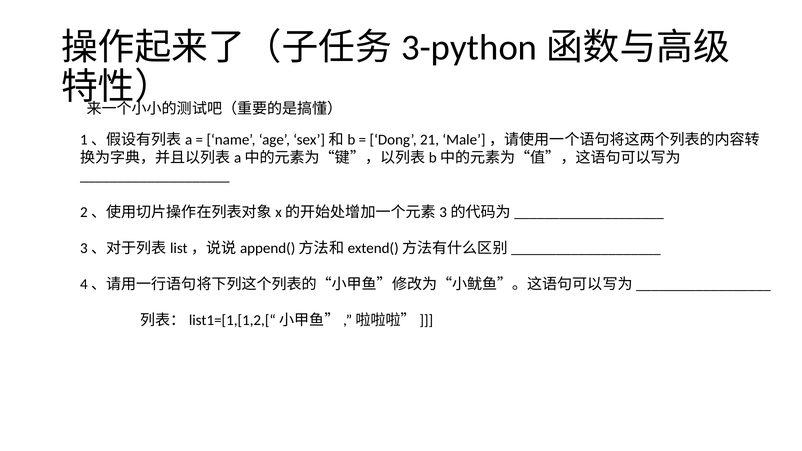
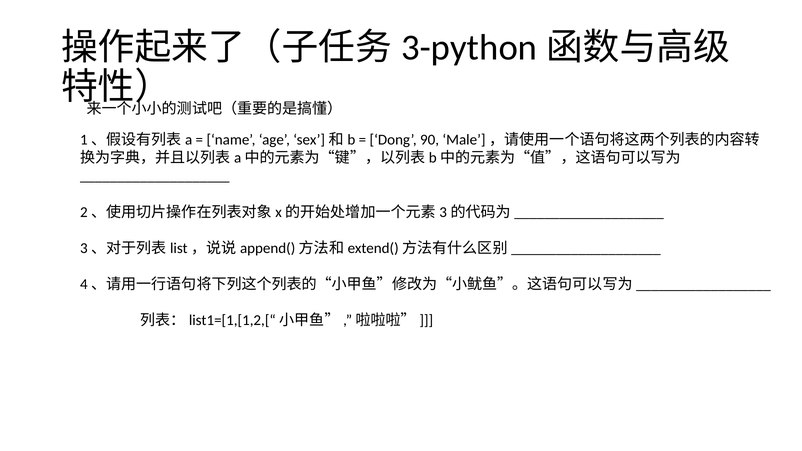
21: 21 -> 90
